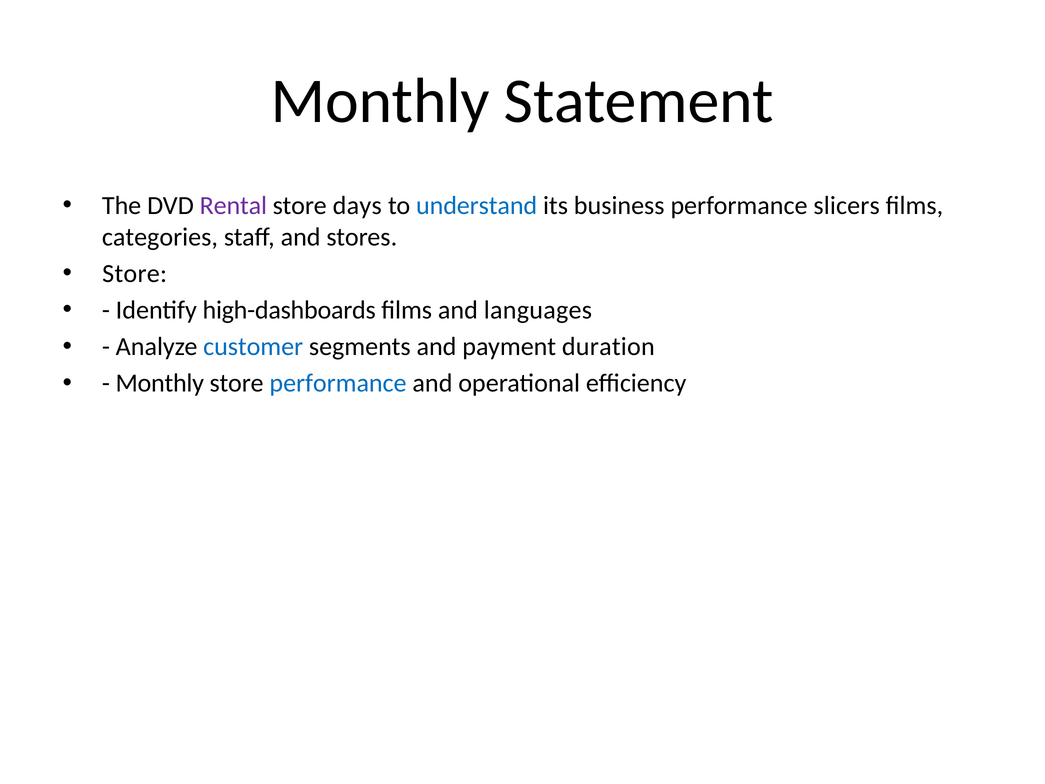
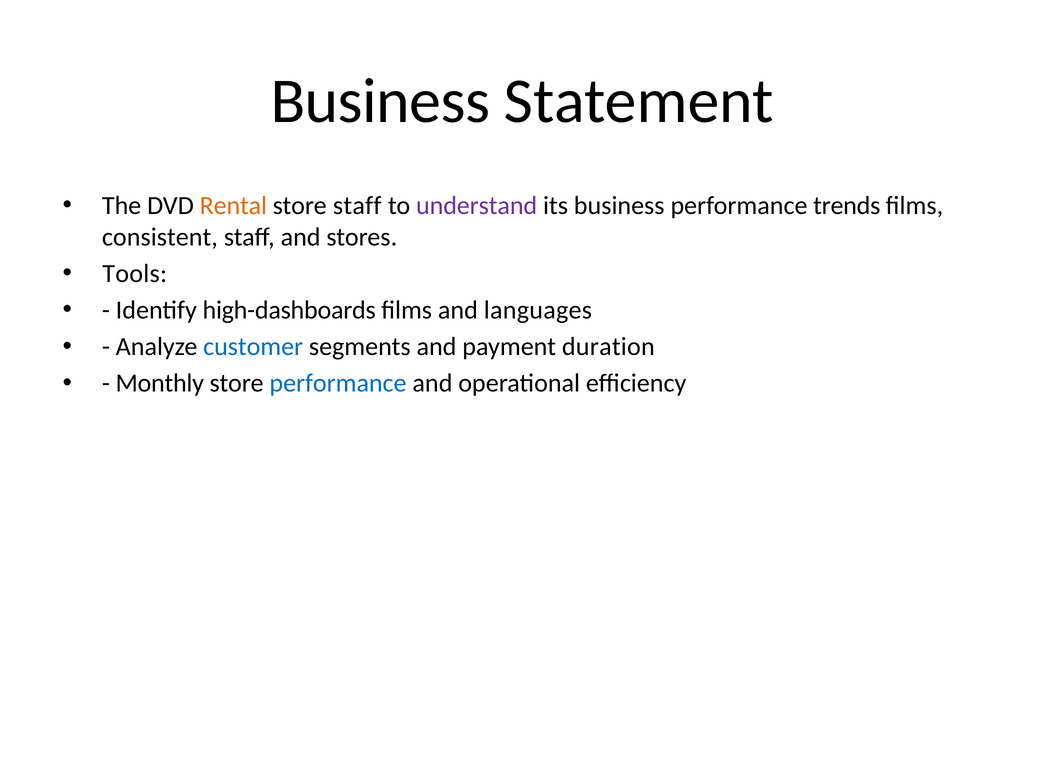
Monthly at (380, 101): Monthly -> Business
Rental colour: purple -> orange
store days: days -> staff
understand colour: blue -> purple
slicers: slicers -> trends
categories: categories -> consistent
Store at (135, 274): Store -> Tools
